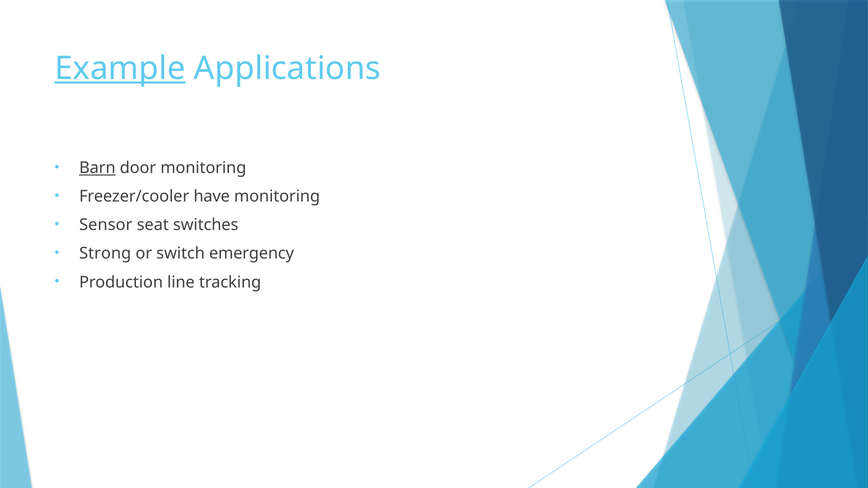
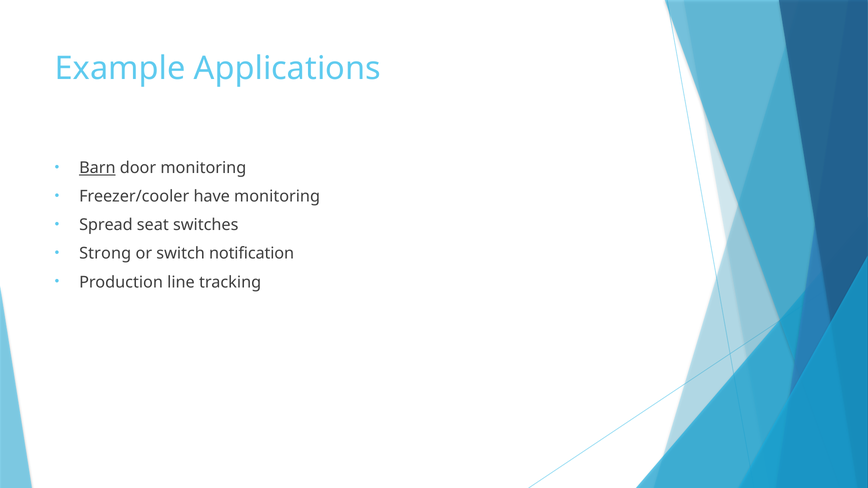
Example underline: present -> none
Sensor: Sensor -> Spread
emergency: emergency -> notification
